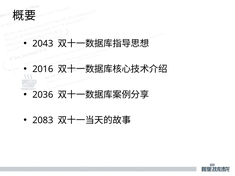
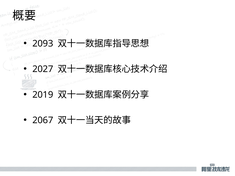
2043: 2043 -> 2093
2016: 2016 -> 2027
2036: 2036 -> 2019
2083: 2083 -> 2067
